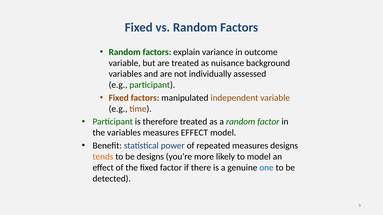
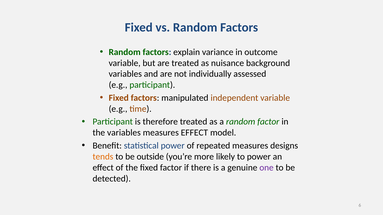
be designs: designs -> outside
to model: model -> power
one colour: blue -> purple
